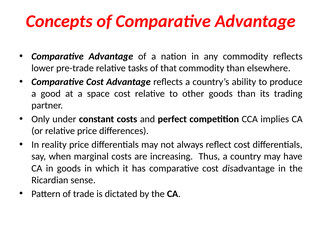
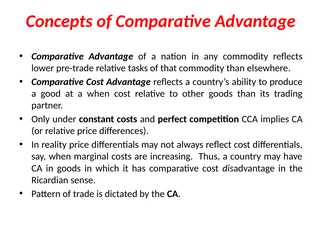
a space: space -> when
